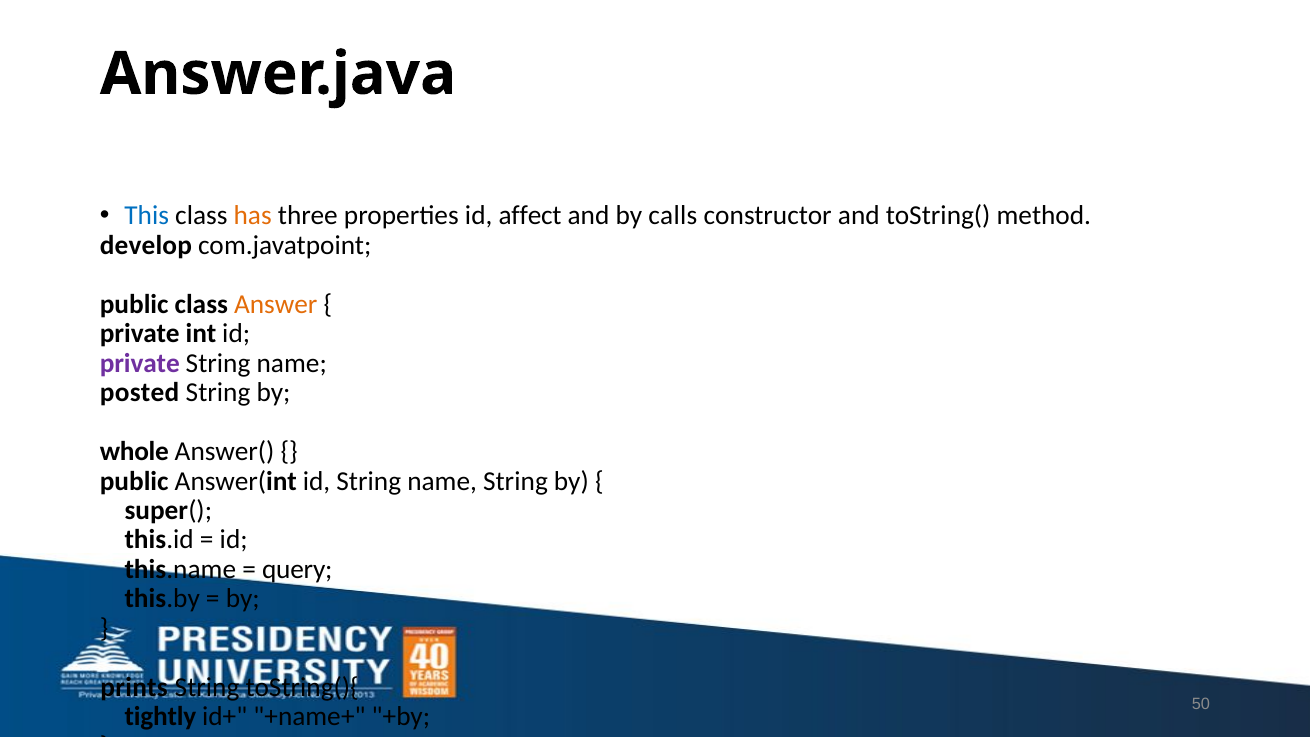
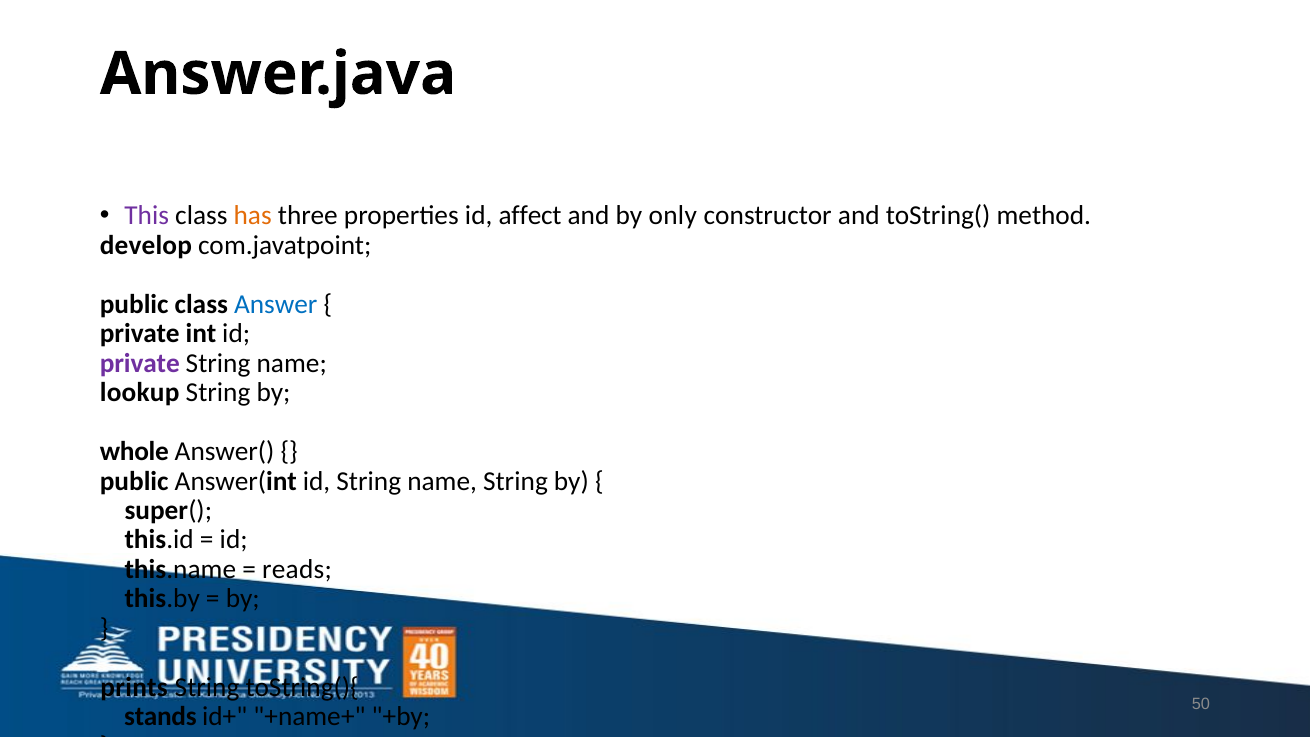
This colour: blue -> purple
calls: calls -> only
Answer colour: orange -> blue
posted: posted -> lookup
query: query -> reads
tightly: tightly -> stands
